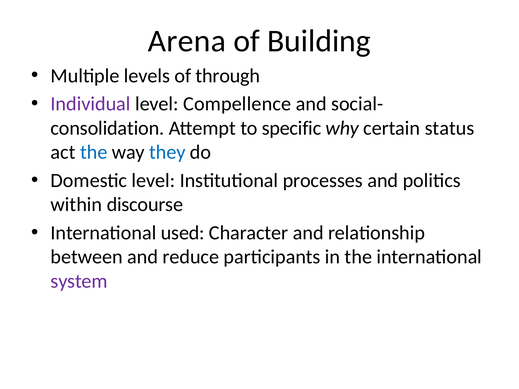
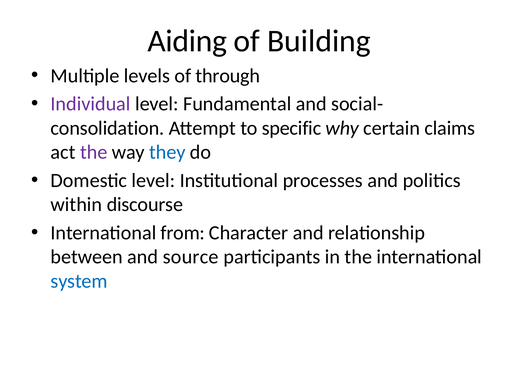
Arena: Arena -> Aiding
Compellence: Compellence -> Fundamental
status: status -> claims
the at (94, 152) colour: blue -> purple
used: used -> from
reduce: reduce -> source
system colour: purple -> blue
